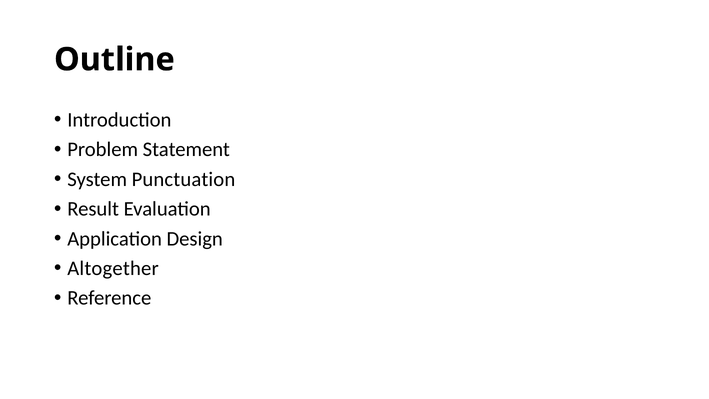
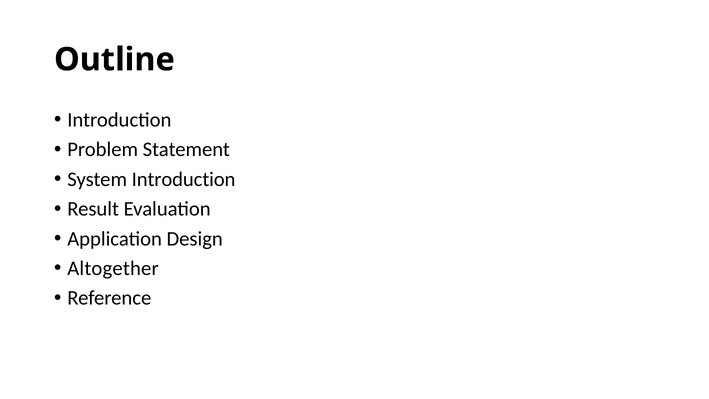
System Punctuation: Punctuation -> Introduction
